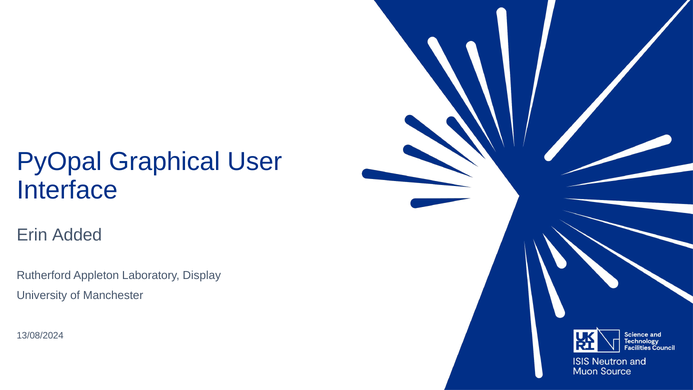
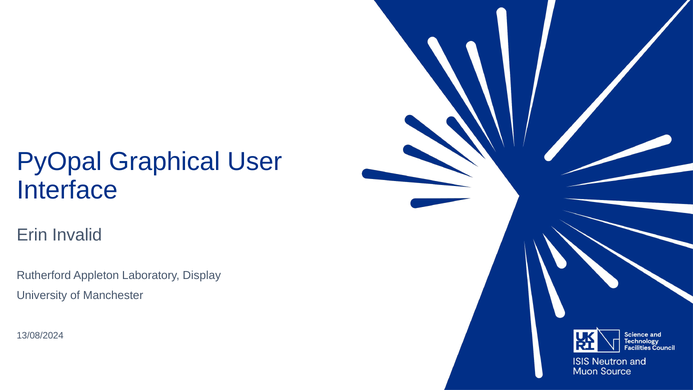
Added: Added -> Invalid
